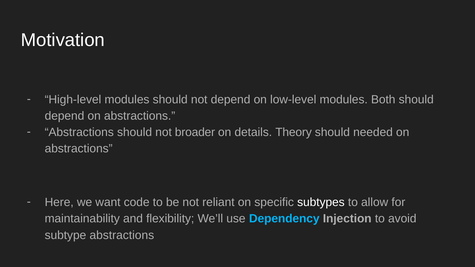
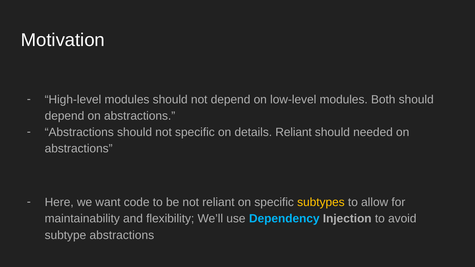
not broader: broader -> specific
details Theory: Theory -> Reliant
subtypes colour: white -> yellow
